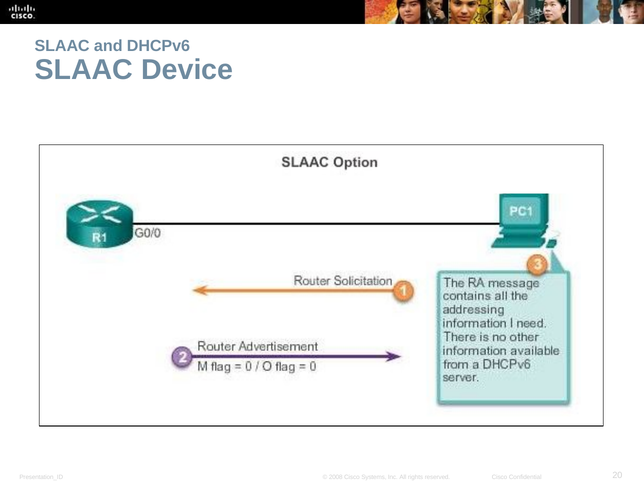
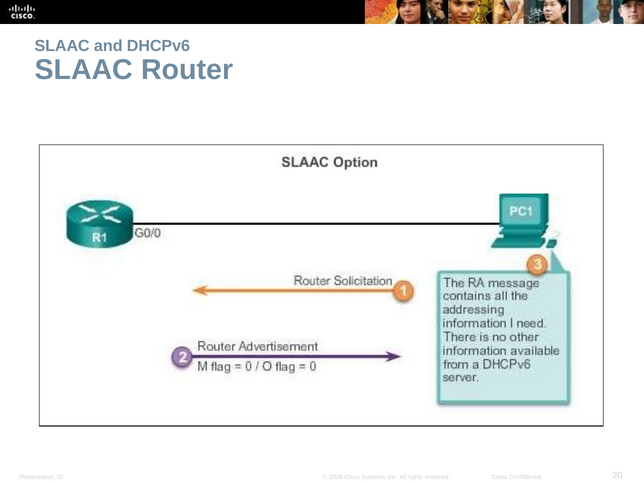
Device: Device -> Router
